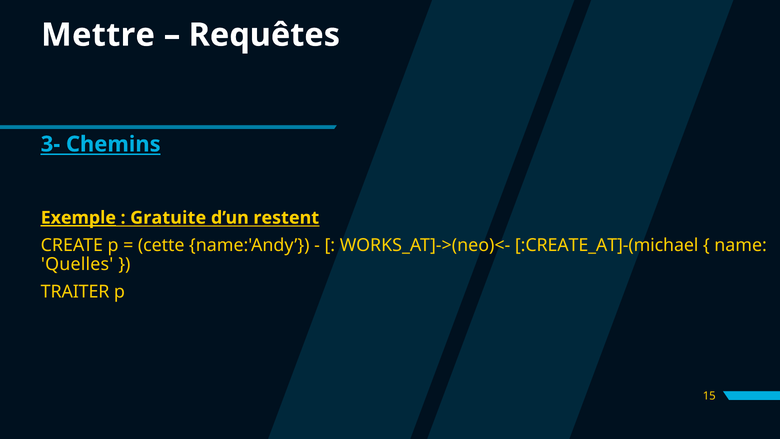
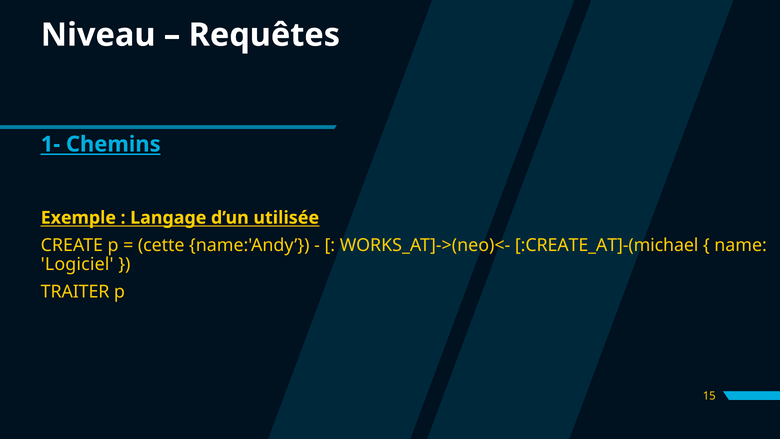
Mettre: Mettre -> Niveau
3-: 3- -> 1-
Exemple underline: present -> none
Gratuite: Gratuite -> Langage
restent: restent -> utilisée
Quelles: Quelles -> Logiciel
